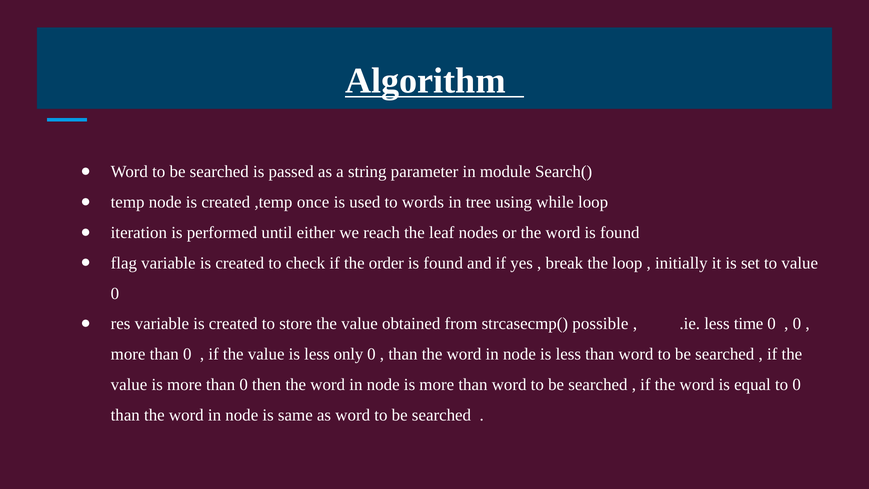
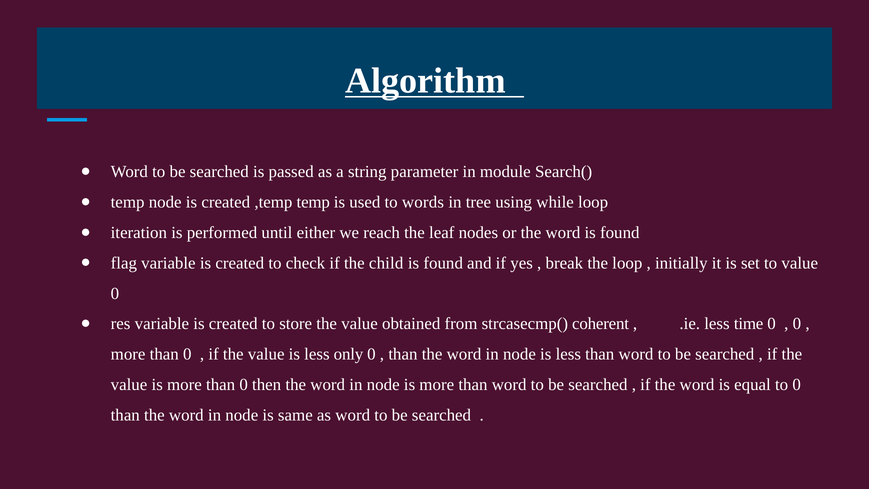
,temp once: once -> temp
order: order -> child
possible: possible -> coherent
